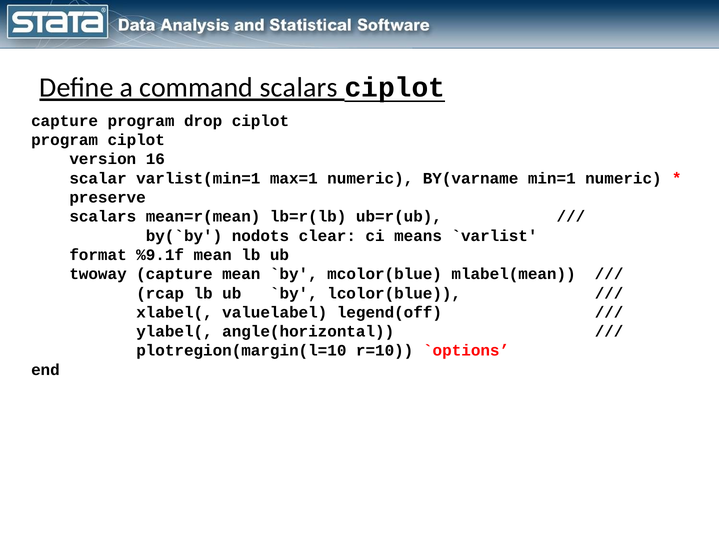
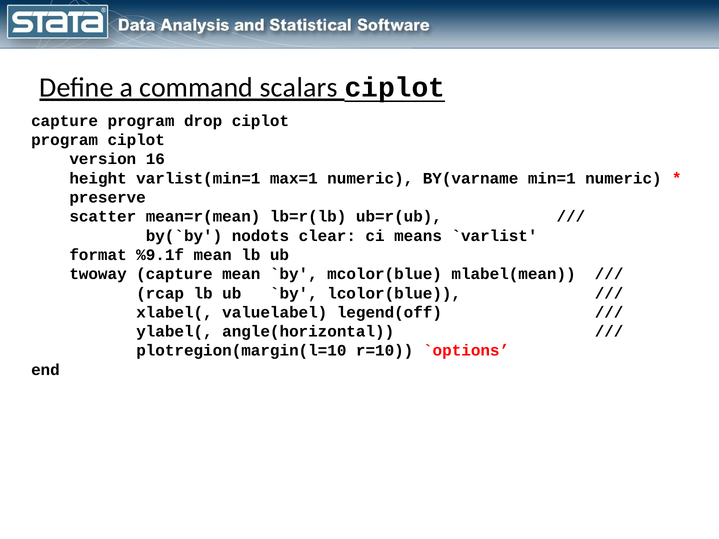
scalar: scalar -> height
scalars at (103, 217): scalars -> scatter
